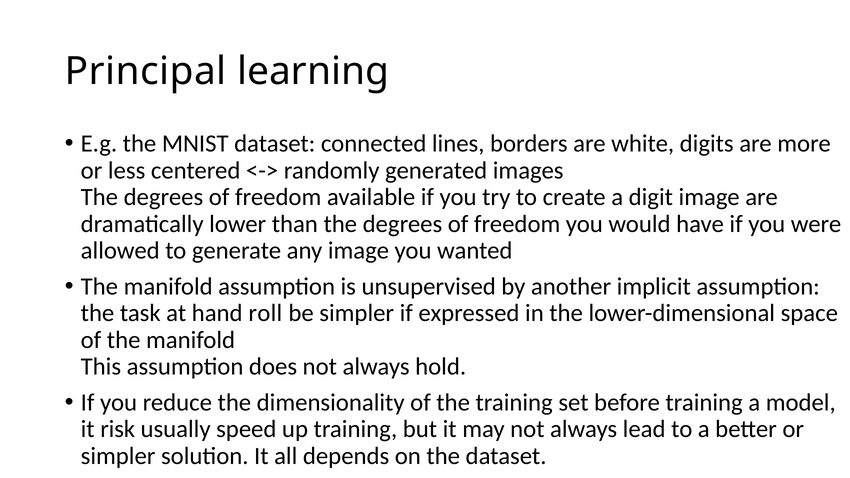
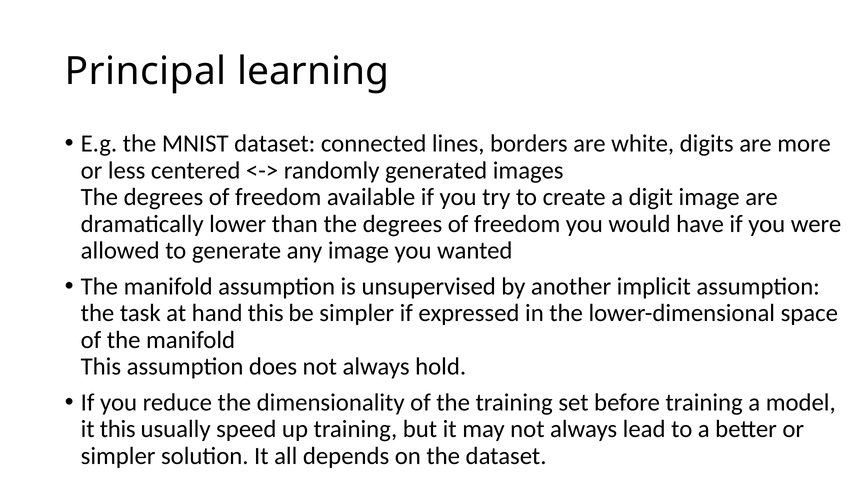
hand roll: roll -> this
it risk: risk -> this
